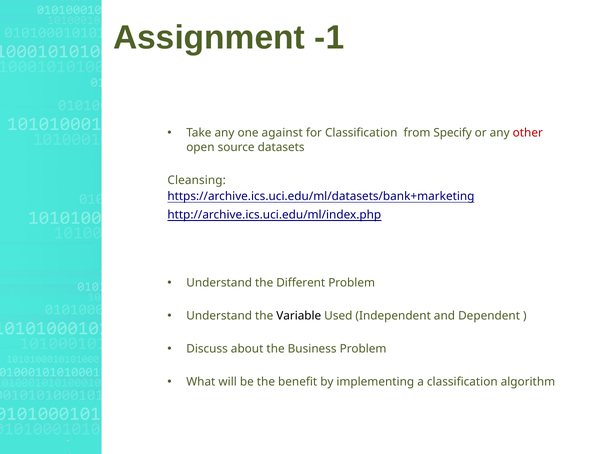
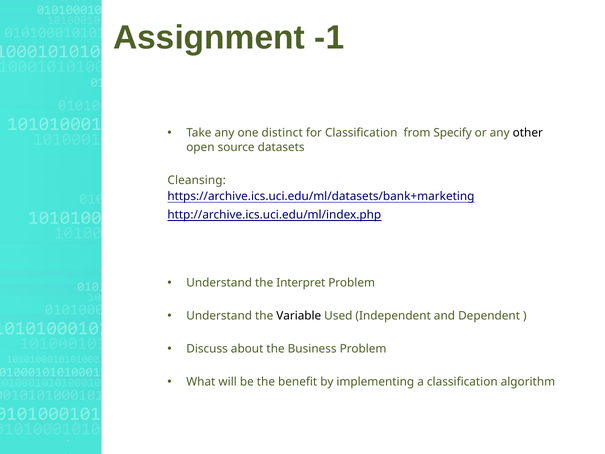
against: against -> distinct
other colour: red -> black
Different: Different -> Interpret
